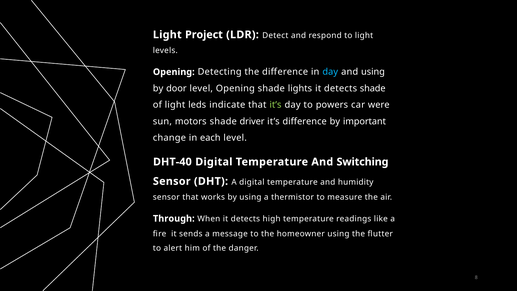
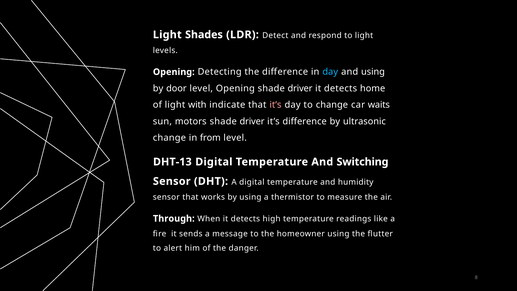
Project: Project -> Shades
Opening shade lights: lights -> driver
detects shade: shade -> home
leds: leds -> with
it’s at (275, 105) colour: light green -> pink
to powers: powers -> change
were: were -> waits
important: important -> ultrasonic
each: each -> from
DHT-40: DHT-40 -> DHT-13
